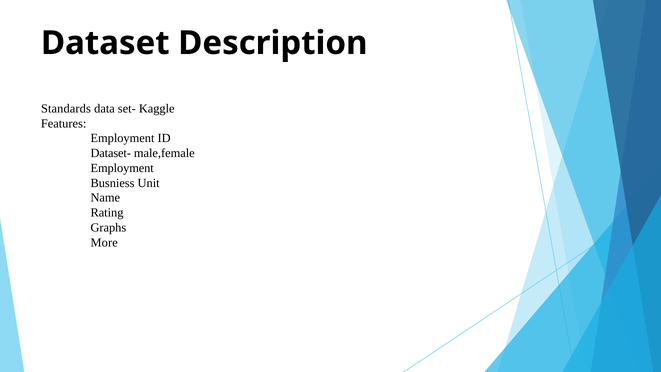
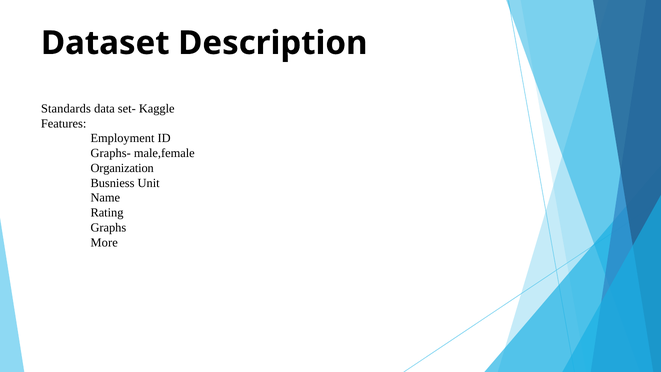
Dataset-: Dataset- -> Graphs-
Employment at (122, 168): Employment -> Organization
